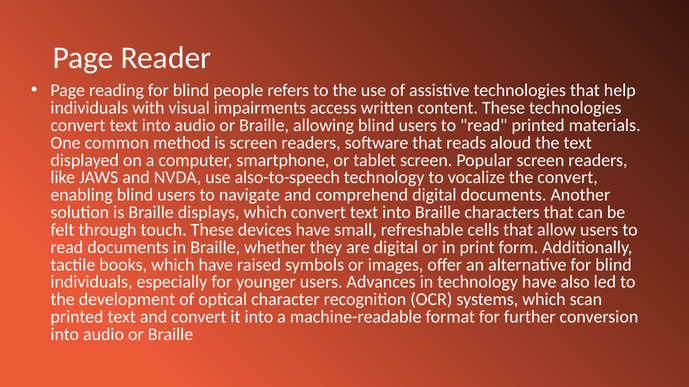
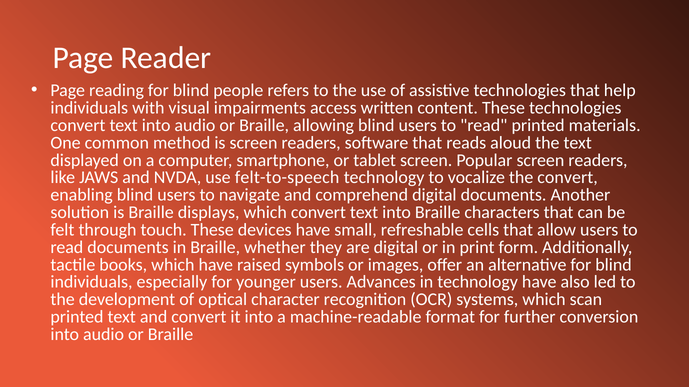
also-to-speech: also-to-speech -> felt-to-speech
